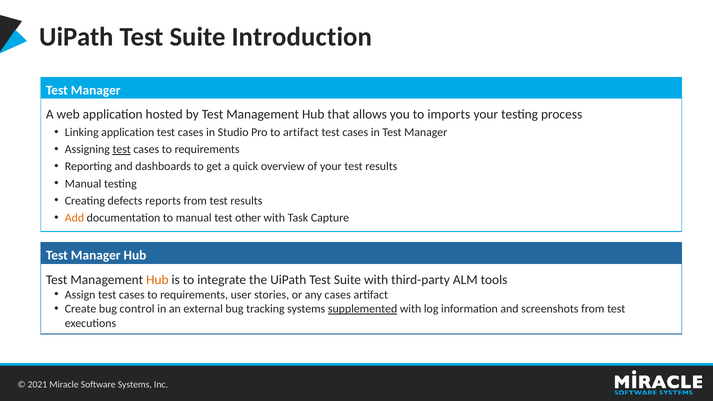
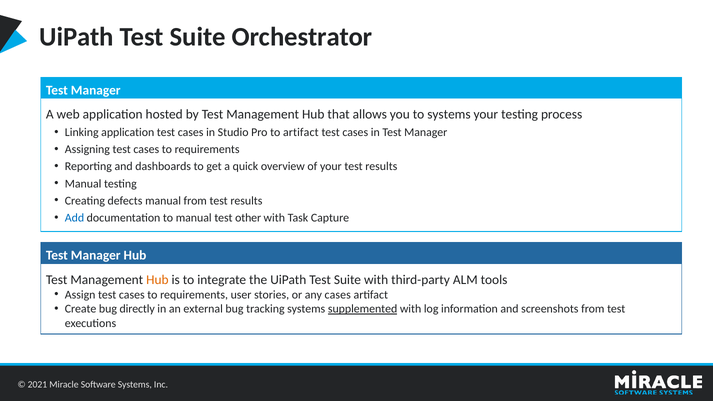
Introduction: Introduction -> Orchestrator
to imports: imports -> systems
test at (122, 149) underline: present -> none
defects reports: reports -> manual
Add colour: orange -> blue
control: control -> directly
